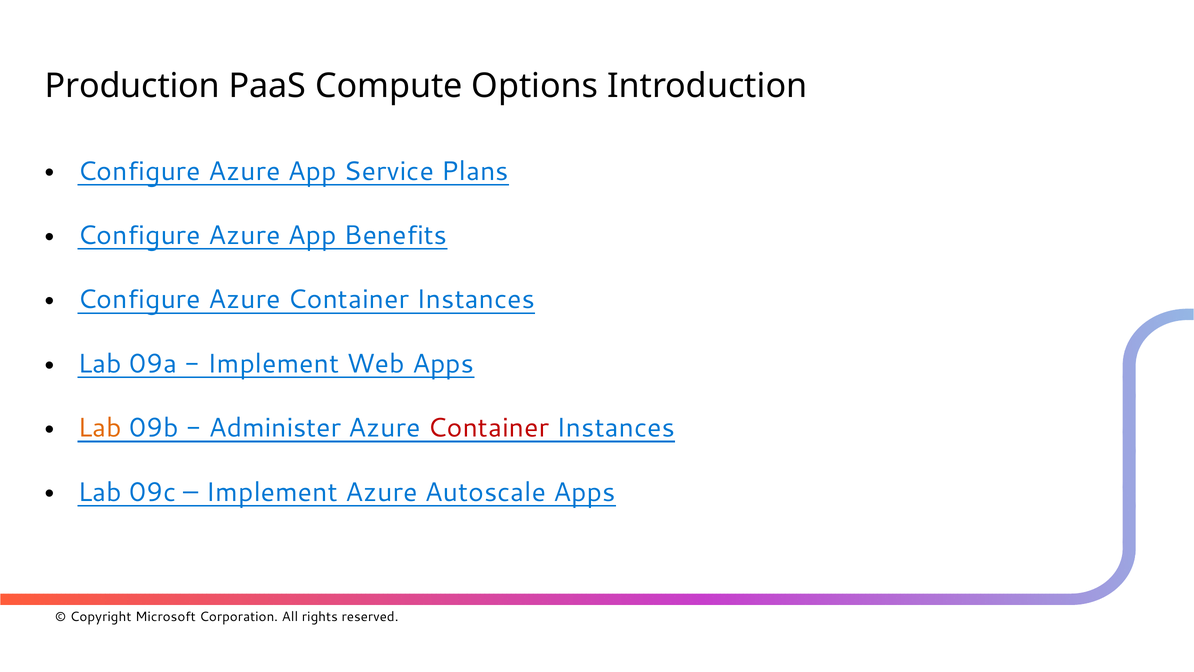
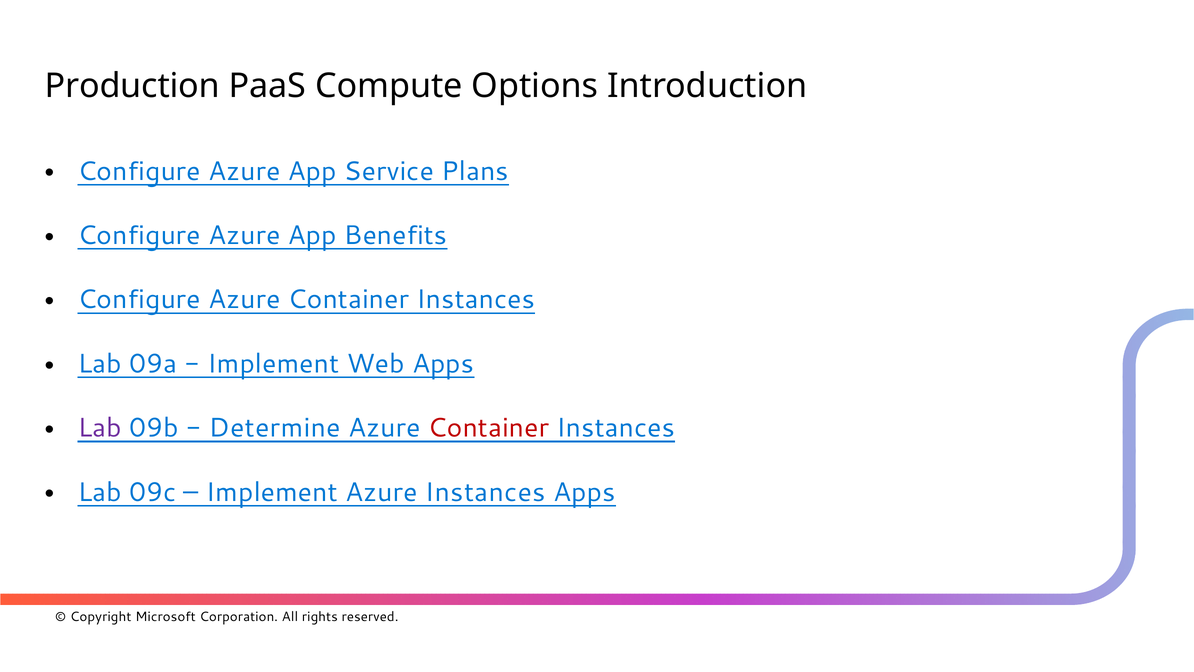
Lab at (100, 428) colour: orange -> purple
Administer: Administer -> Determine
Azure Autoscale: Autoscale -> Instances
